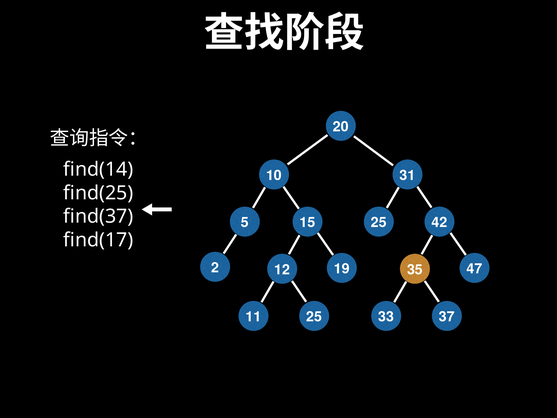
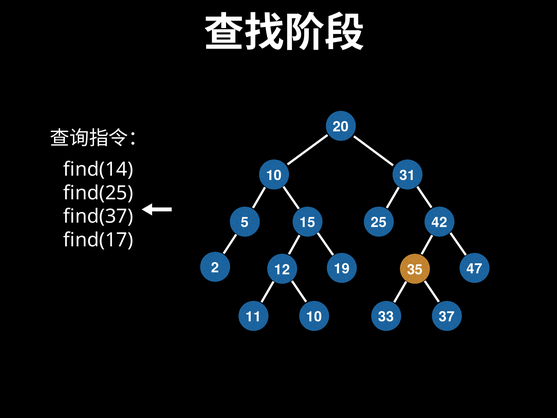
11 25: 25 -> 10
